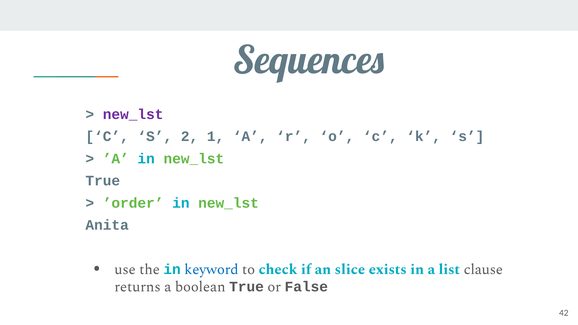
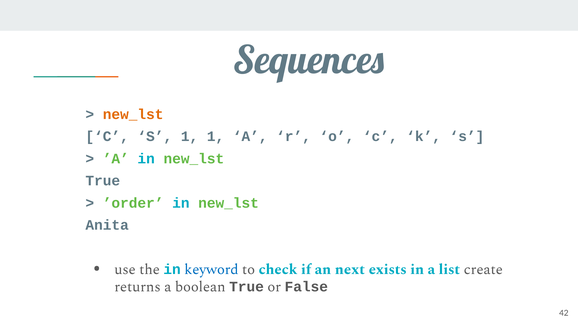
new_lst at (133, 114) colour: purple -> orange
S 2: 2 -> 1
slice: slice -> next
clause: clause -> create
